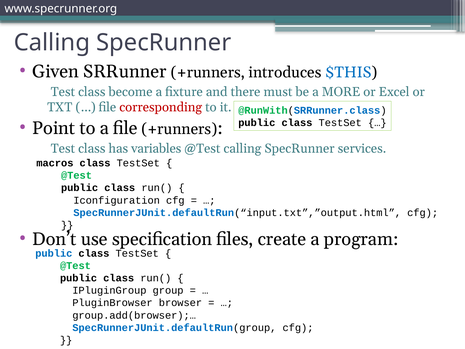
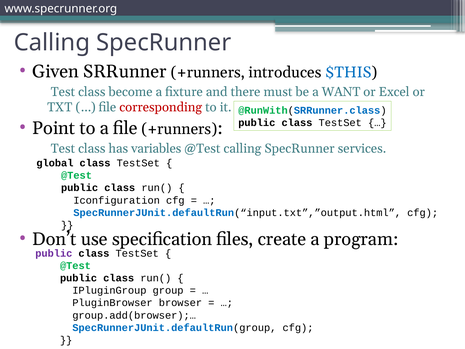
MORE: MORE -> WANT
macros: macros -> global
public at (54, 253) colour: blue -> purple
